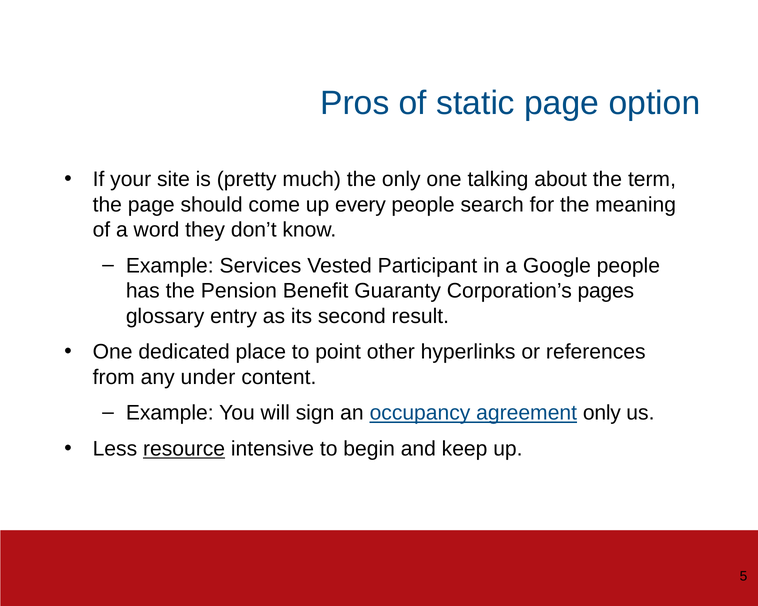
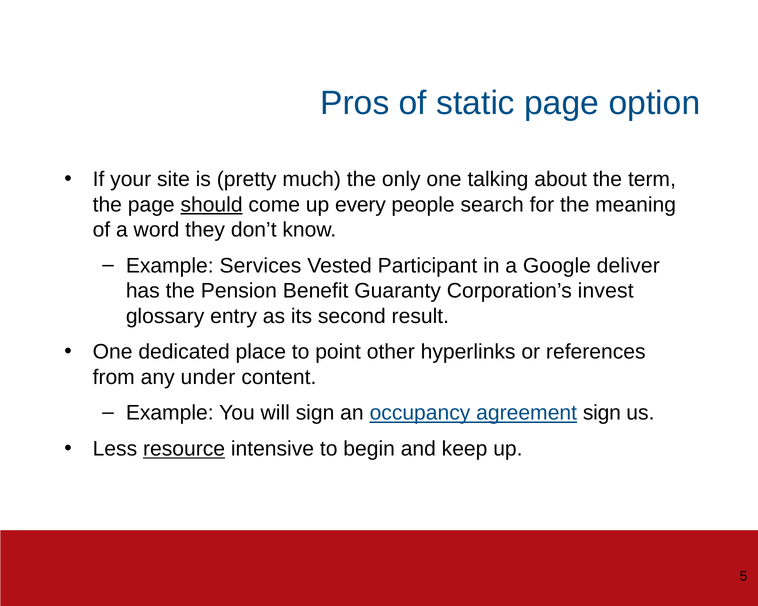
should underline: none -> present
Google people: people -> deliver
pages: pages -> invest
agreement only: only -> sign
